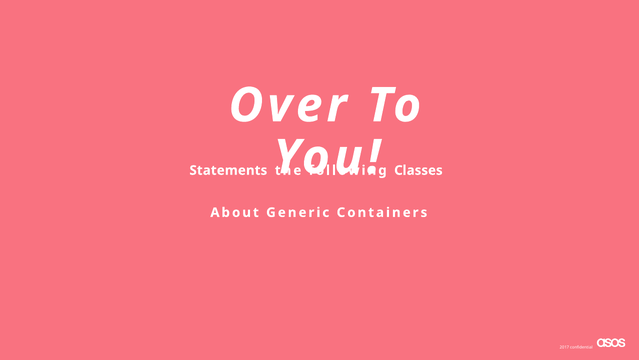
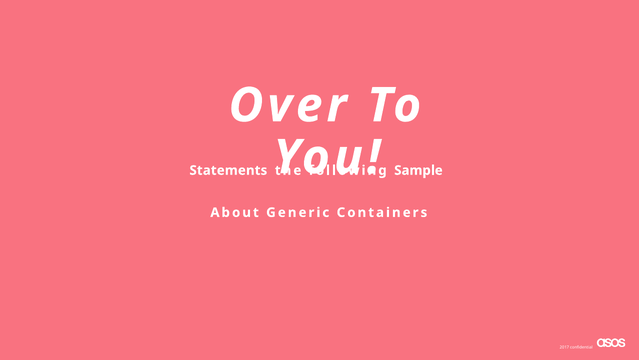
Classes: Classes -> Sample
